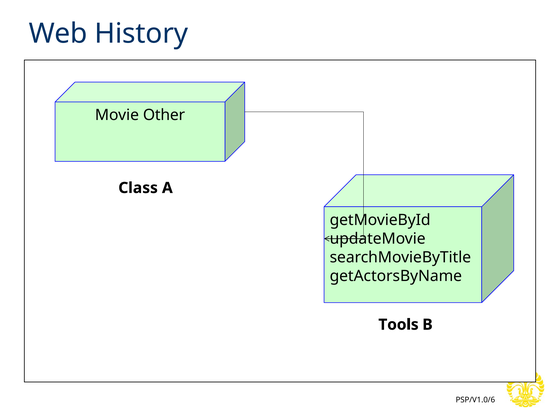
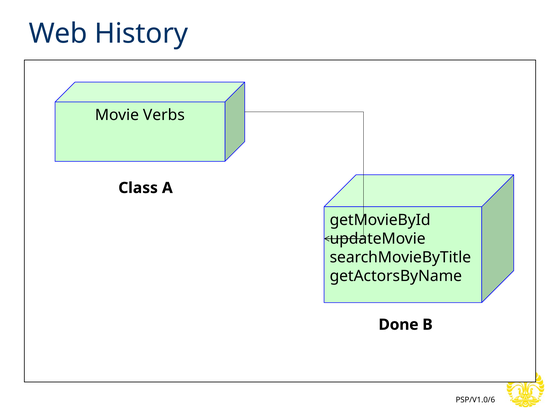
Other: Other -> Verbs
Tools: Tools -> Done
